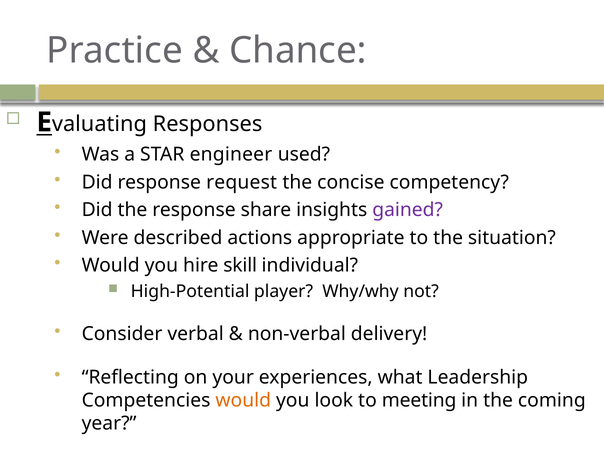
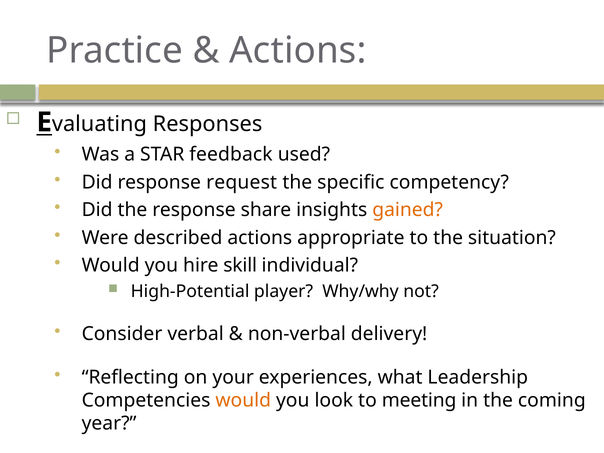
Chance at (298, 50): Chance -> Actions
engineer: engineer -> feedback
concise: concise -> specific
gained colour: purple -> orange
